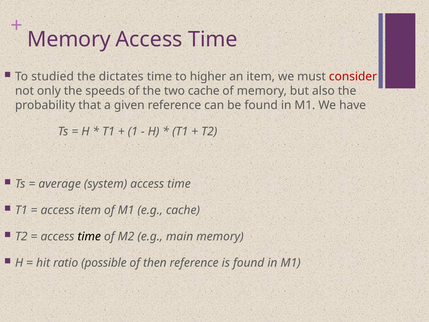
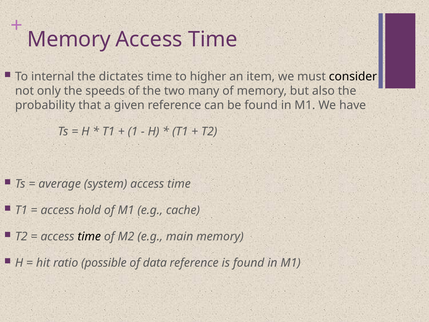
studied: studied -> internal
consider colour: red -> black
two cache: cache -> many
access item: item -> hold
then: then -> data
